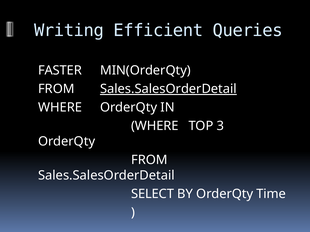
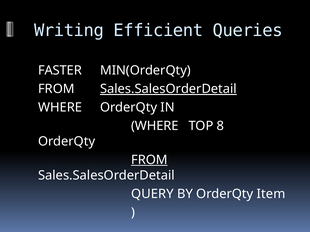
3: 3 -> 8
FROM at (149, 160) underline: none -> present
SELECT: SELECT -> QUERY
Time: Time -> Item
